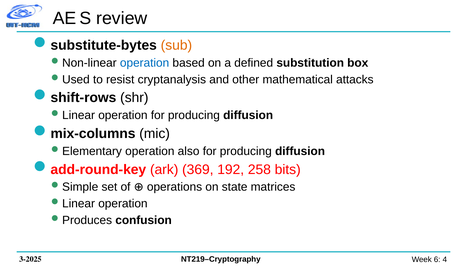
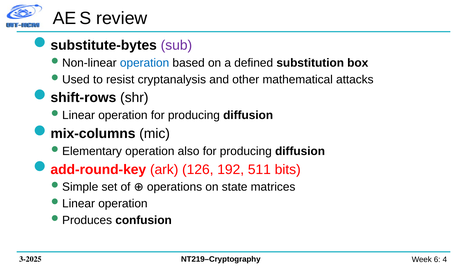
sub colour: orange -> purple
369: 369 -> 126
258: 258 -> 511
